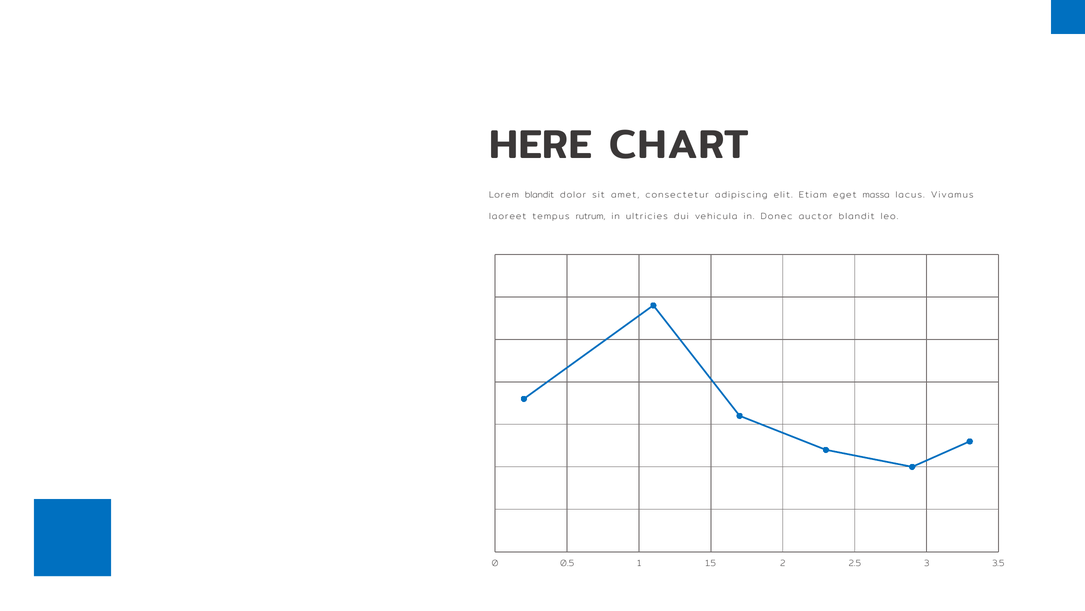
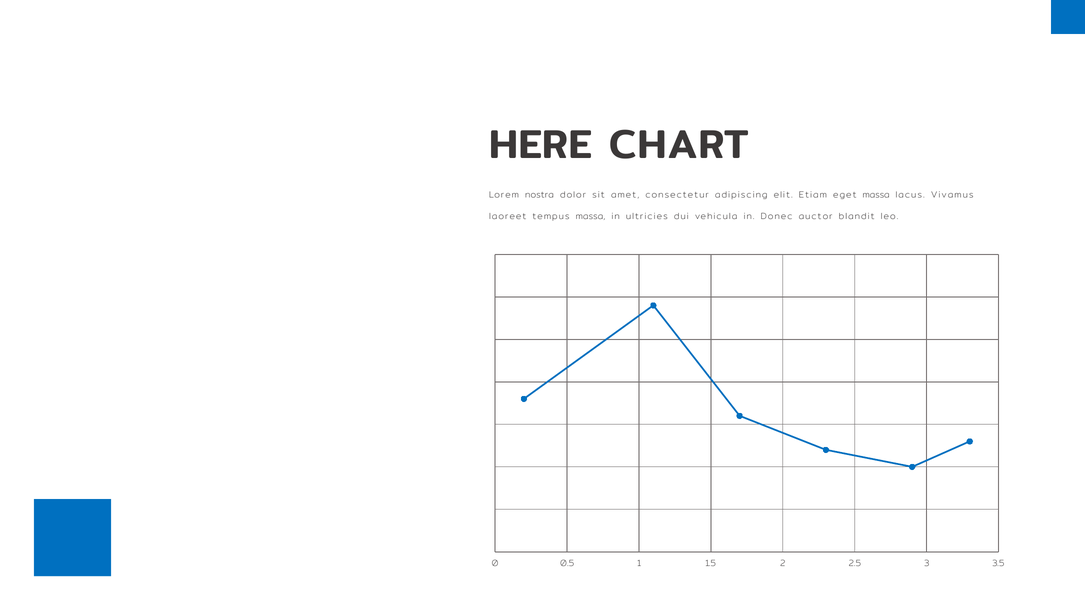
Lorem blandit: blandit -> nostra
tempus rutrum: rutrum -> massa
